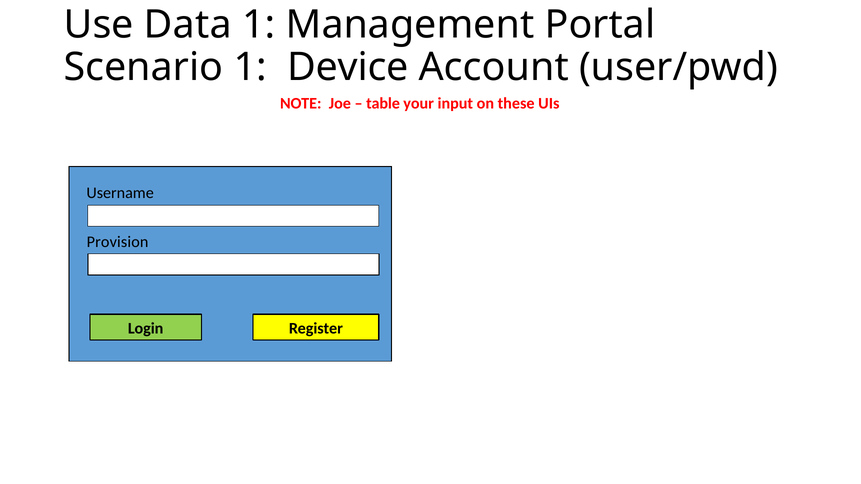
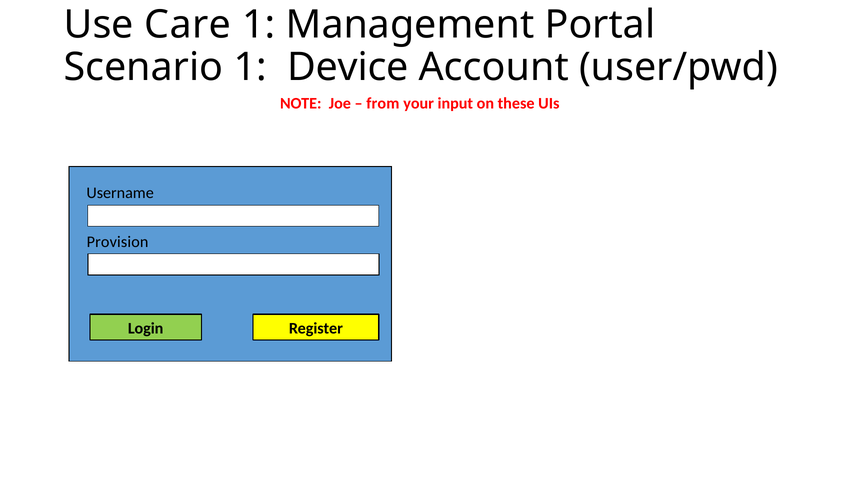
Data: Data -> Care
table: table -> from
